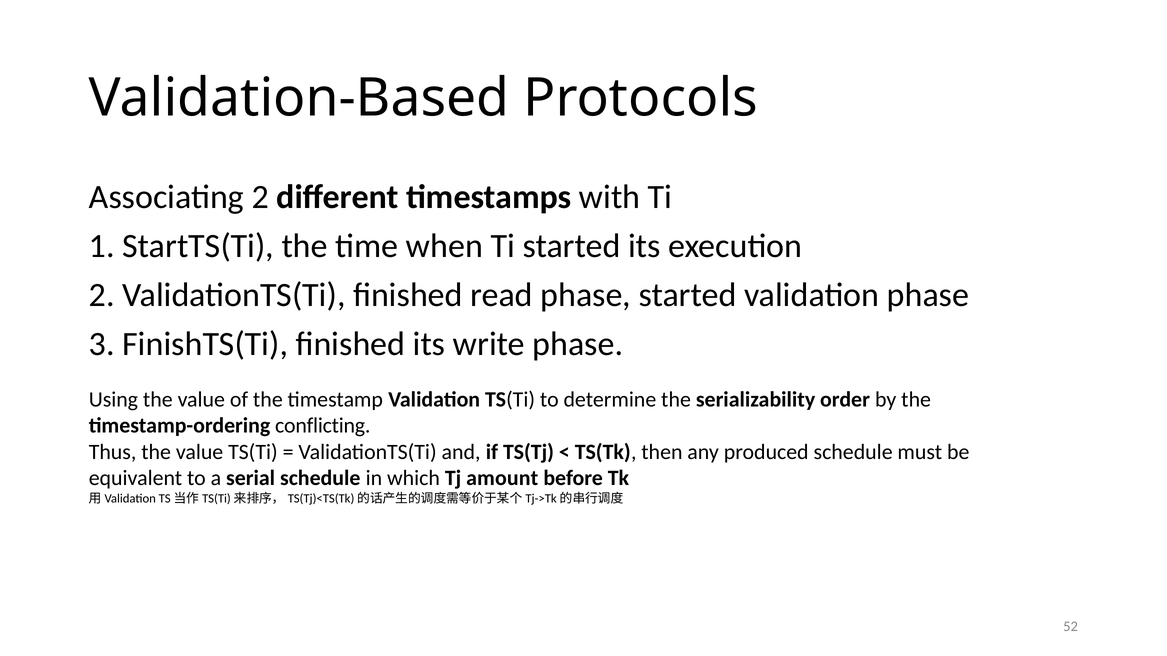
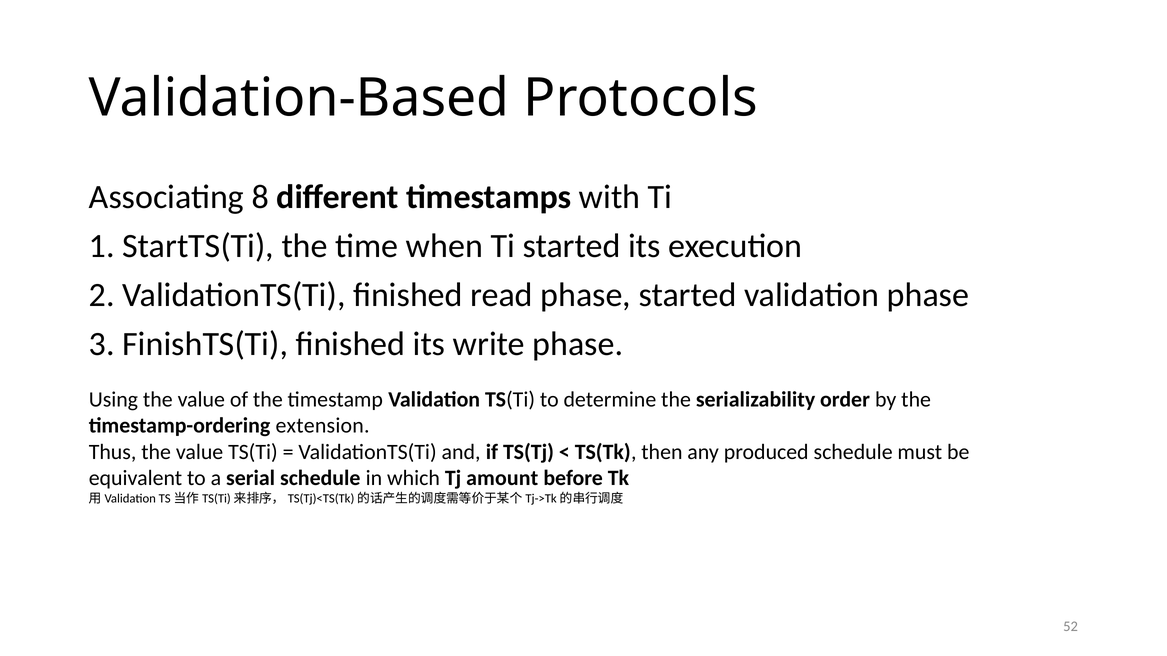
Associating 2: 2 -> 8
conflicting: conflicting -> extension
